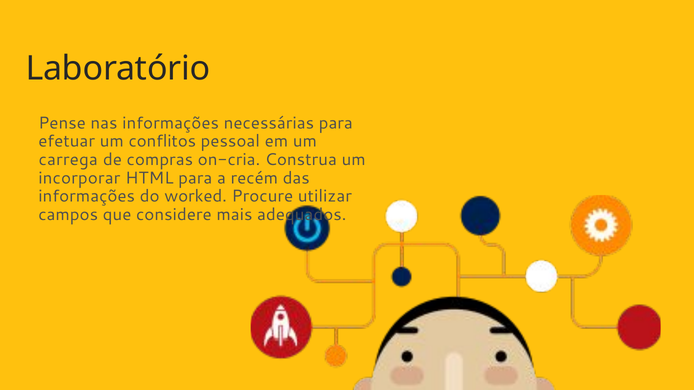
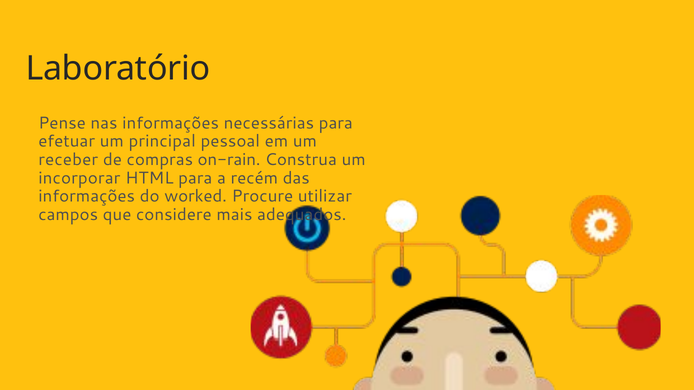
conflitos: conflitos -> principal
carrega: carrega -> receber
on-cria: on-cria -> on-rain
